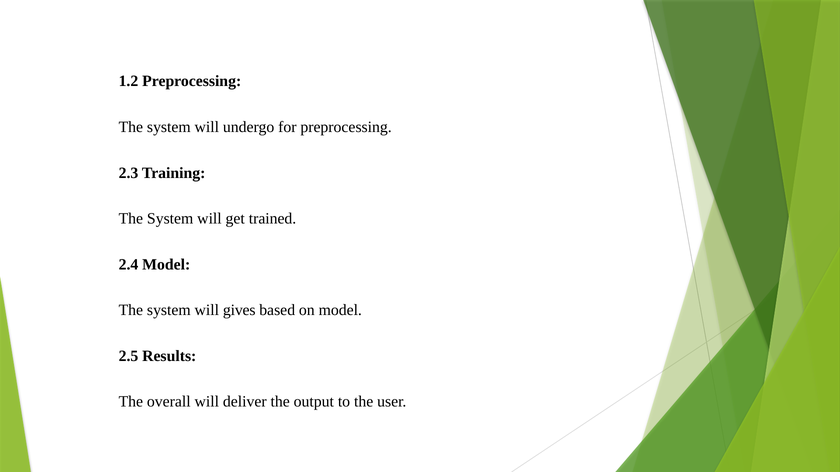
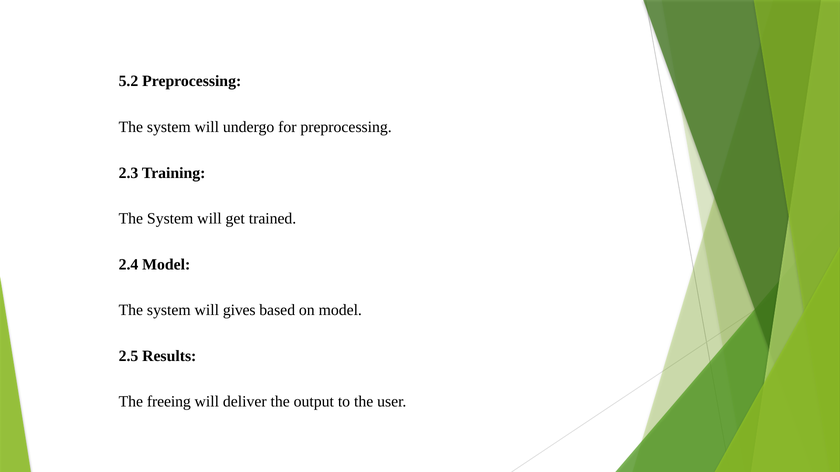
1.2: 1.2 -> 5.2
overall: overall -> freeing
